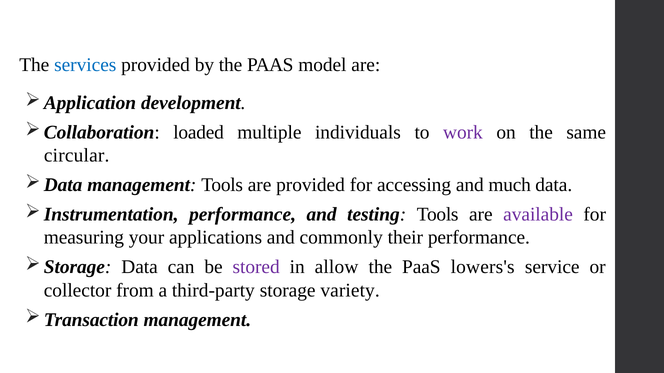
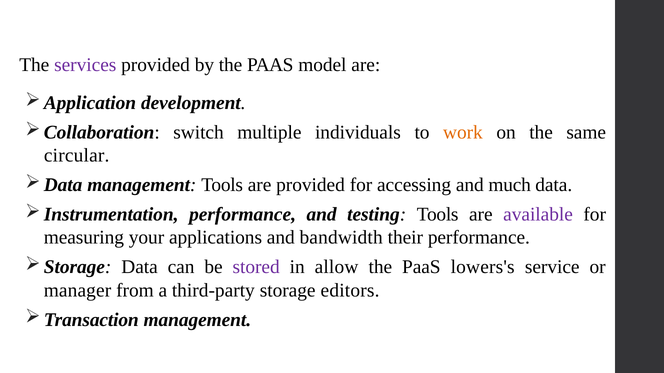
services colour: blue -> purple
loaded: loaded -> switch
work colour: purple -> orange
commonly: commonly -> bandwidth
collector: collector -> manager
variety: variety -> editors
